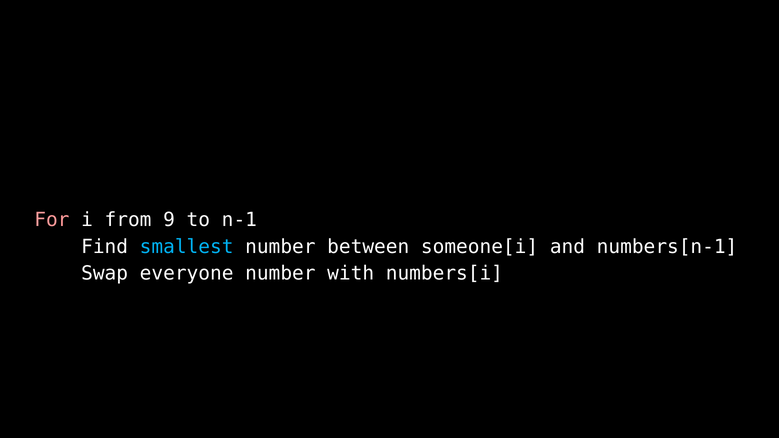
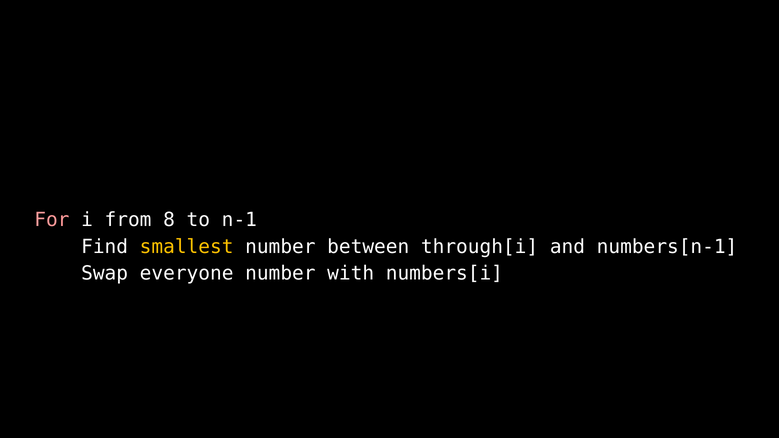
9: 9 -> 8
smallest colour: light blue -> yellow
someone[i: someone[i -> through[i
